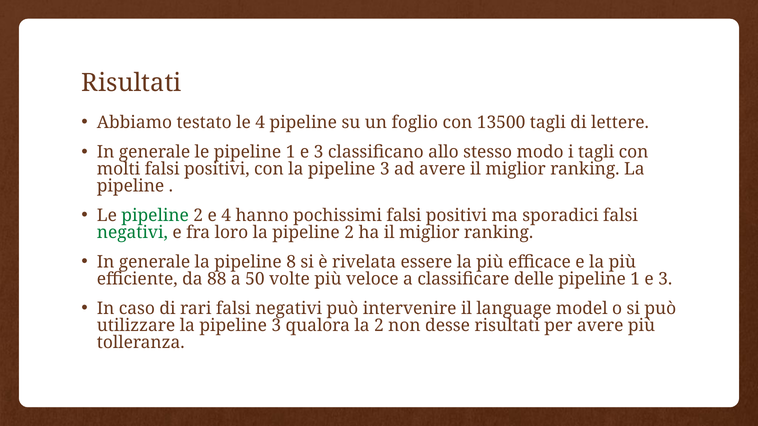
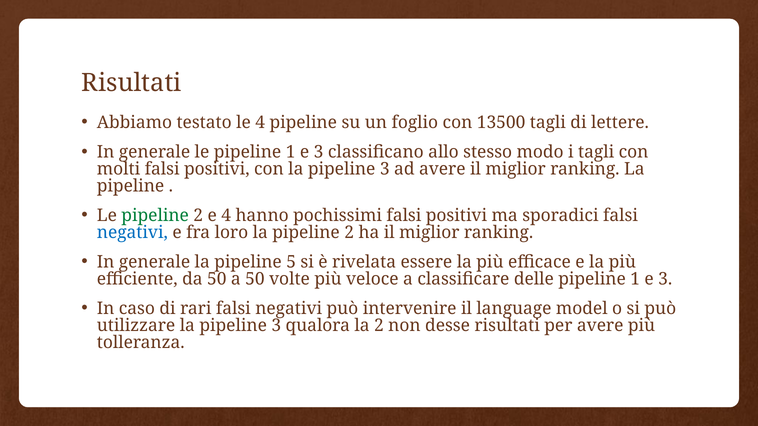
negativi at (132, 233) colour: green -> blue
8: 8 -> 5
da 88: 88 -> 50
